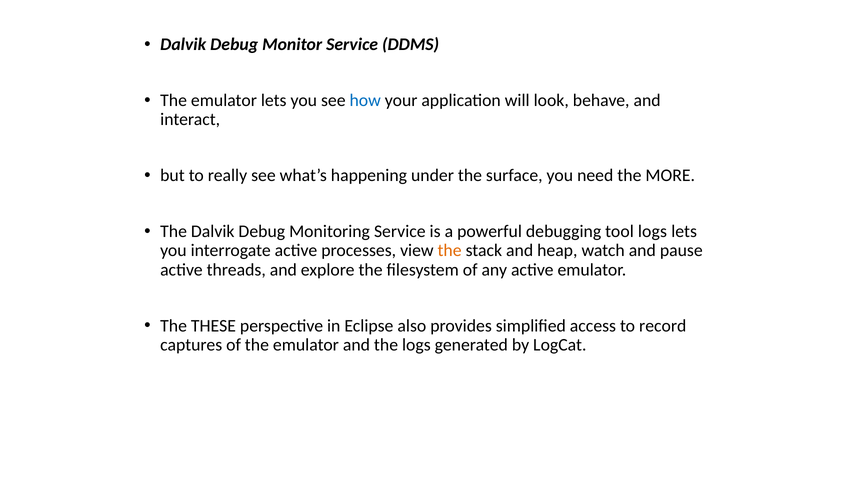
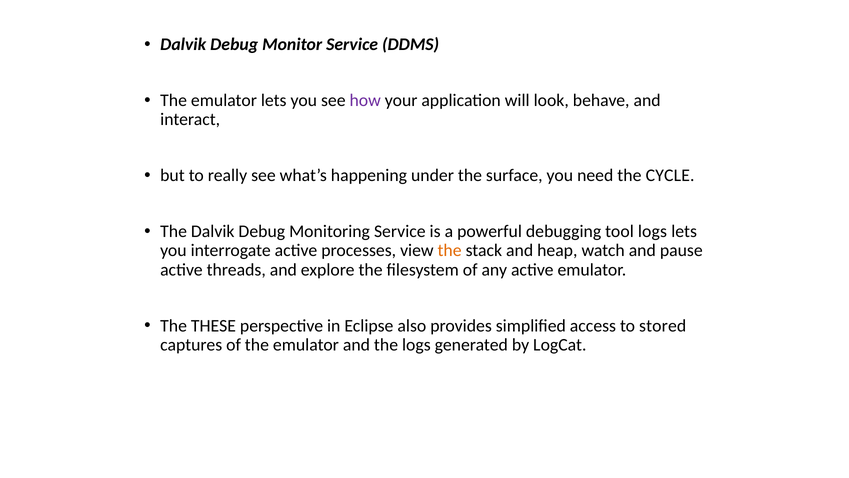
how colour: blue -> purple
MORE: MORE -> CYCLE
record: record -> stored
